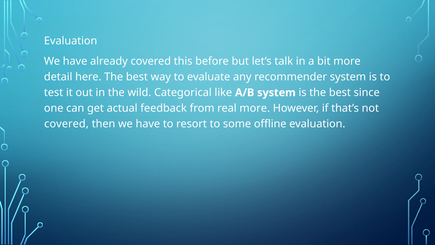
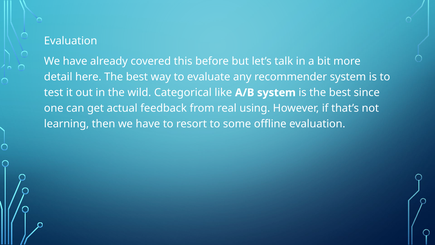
real more: more -> using
covered at (66, 124): covered -> learning
